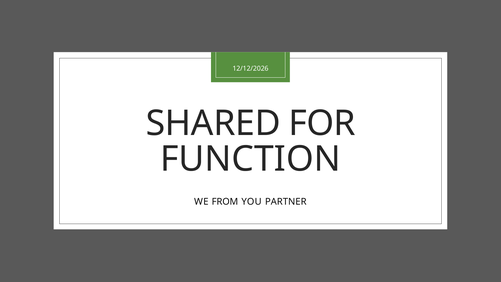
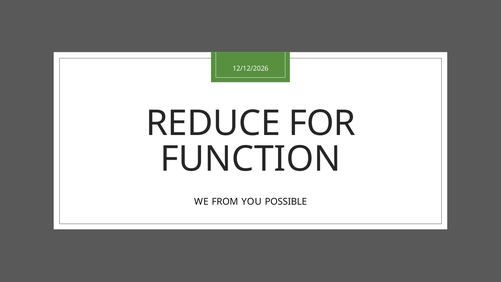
SHARED: SHARED -> REDUCE
PARTNER: PARTNER -> POSSIBLE
